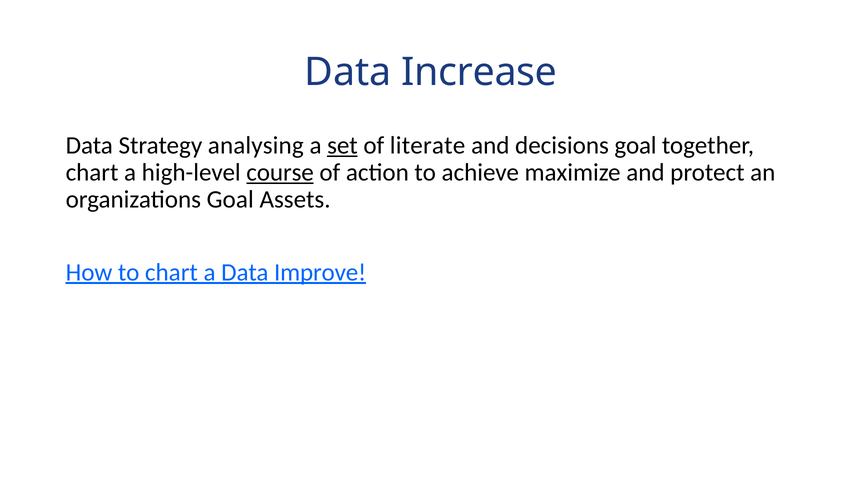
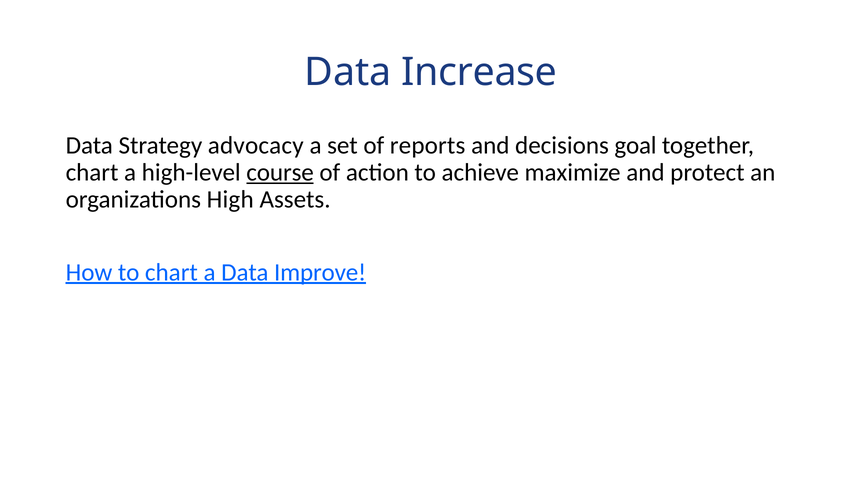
analysing: analysing -> advocacy
set underline: present -> none
literate: literate -> reports
organizations Goal: Goal -> High
